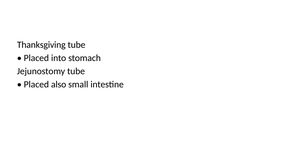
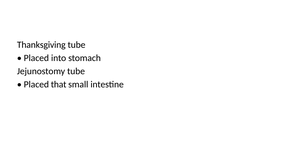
also: also -> that
